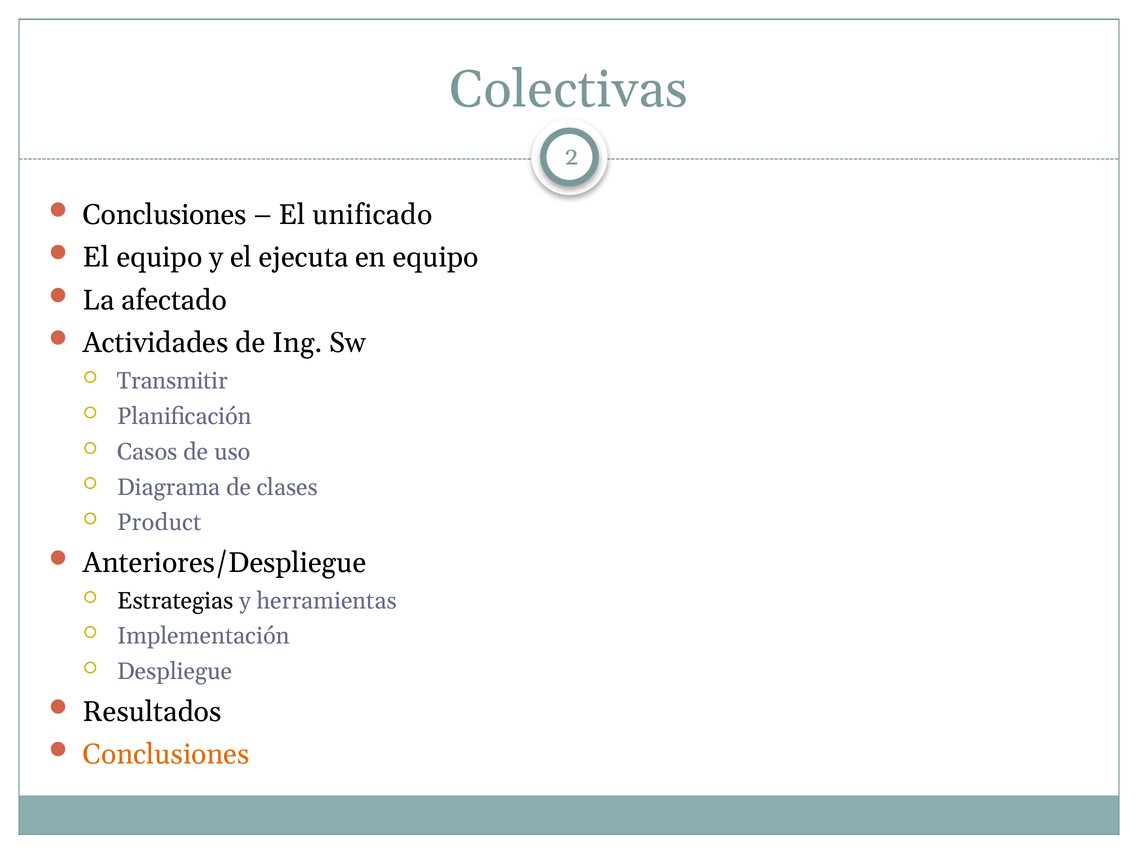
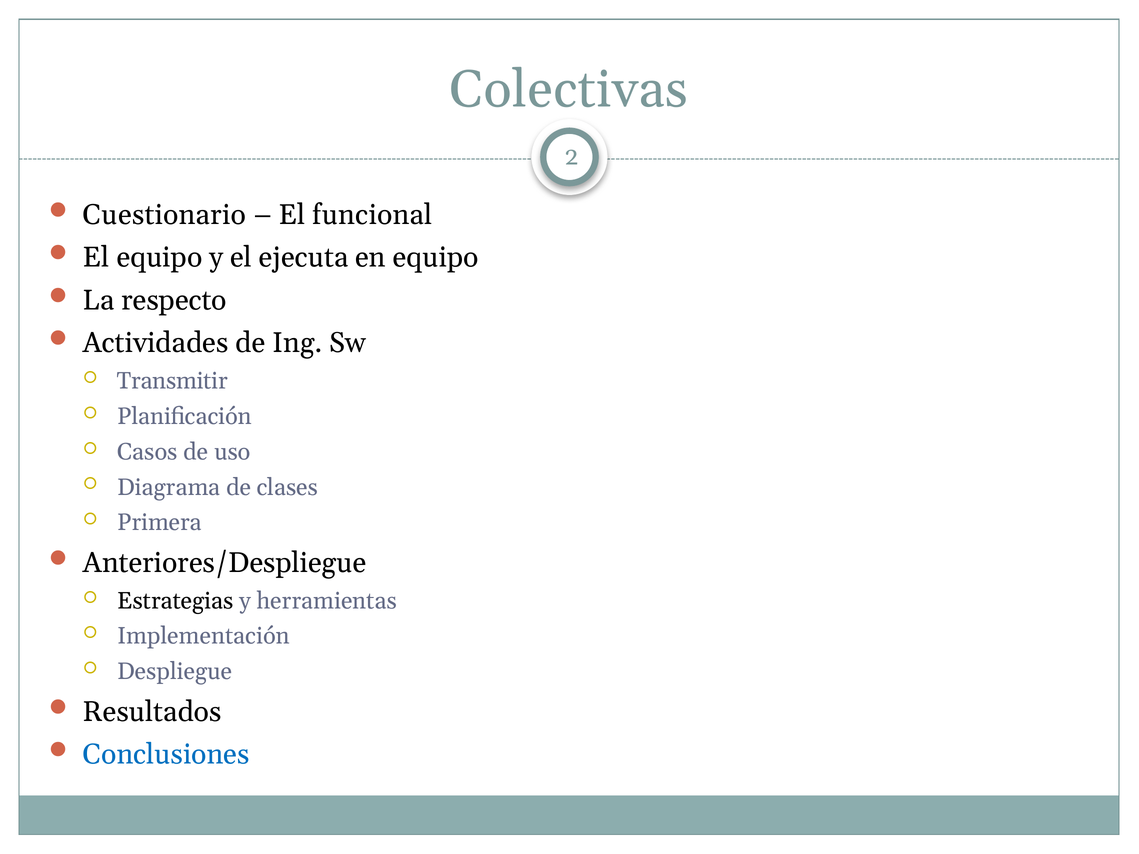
Conclusiones at (165, 215): Conclusiones -> Cuestionario
unificado: unificado -> funcional
afectado: afectado -> respecto
Product: Product -> Primera
Conclusiones at (166, 755) colour: orange -> blue
